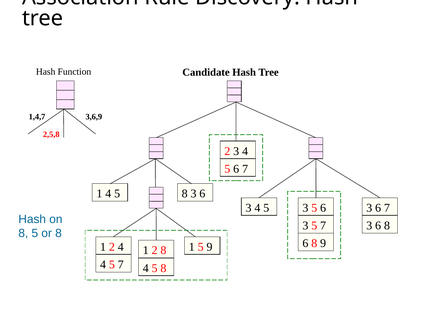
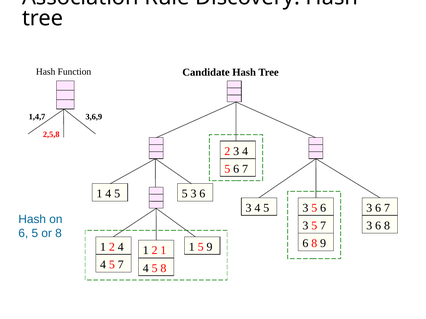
1 4 5 8: 8 -> 5
8 at (23, 234): 8 -> 6
2 8: 8 -> 1
